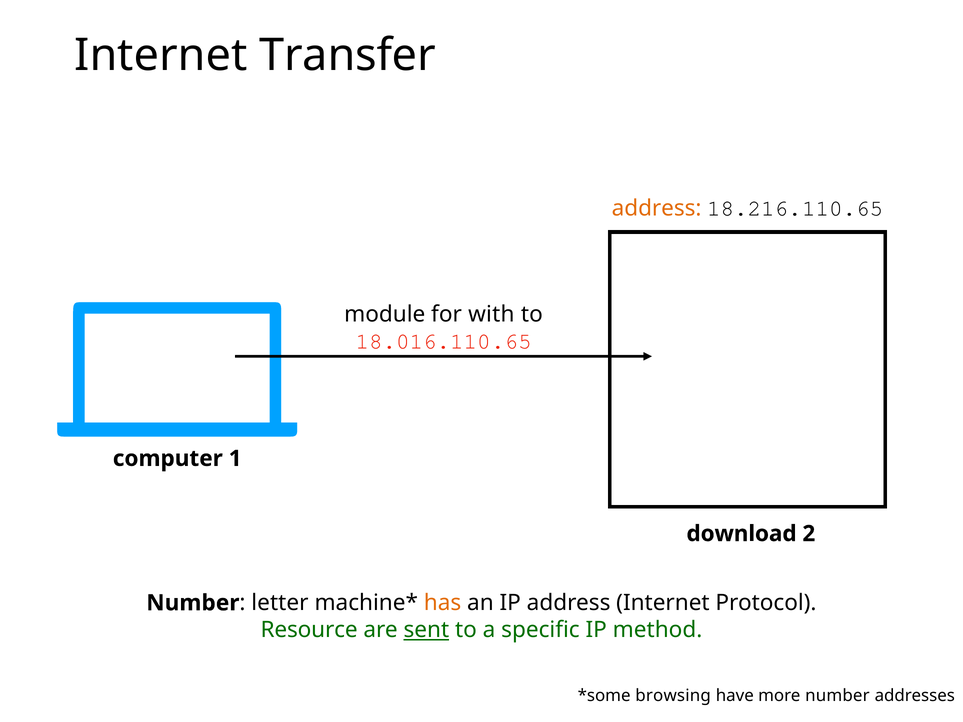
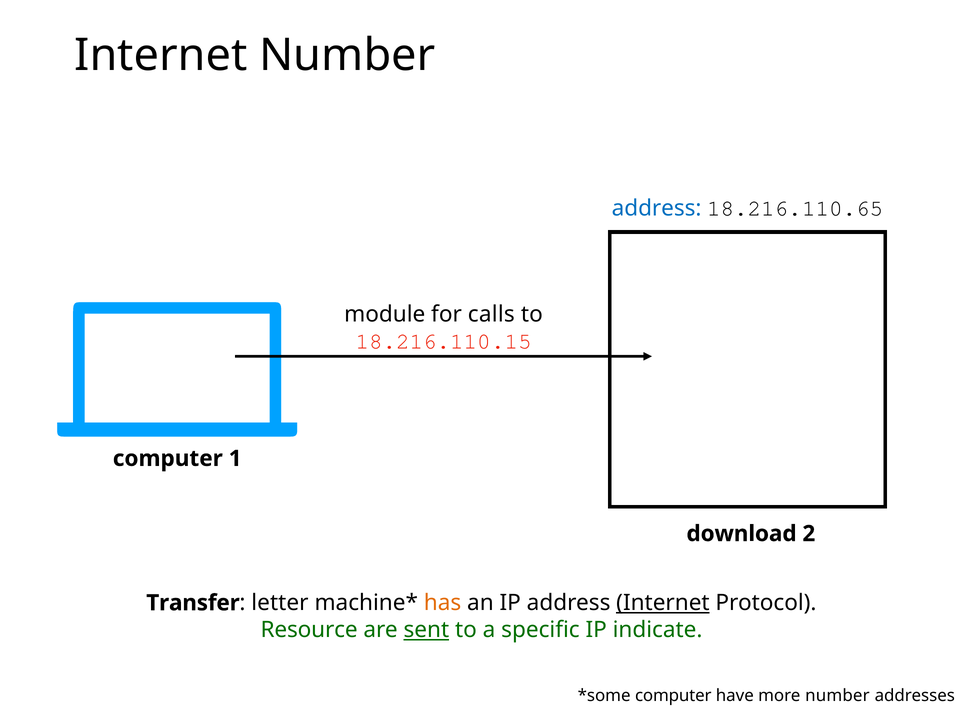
Internet Transfer: Transfer -> Number
address at (657, 208) colour: orange -> blue
with: with -> calls
18.016.110.65: 18.016.110.65 -> 18.216.110.15
Number at (193, 603): Number -> Transfer
Internet at (663, 603) underline: none -> present
method: method -> indicate
browsing at (673, 696): browsing -> computer
